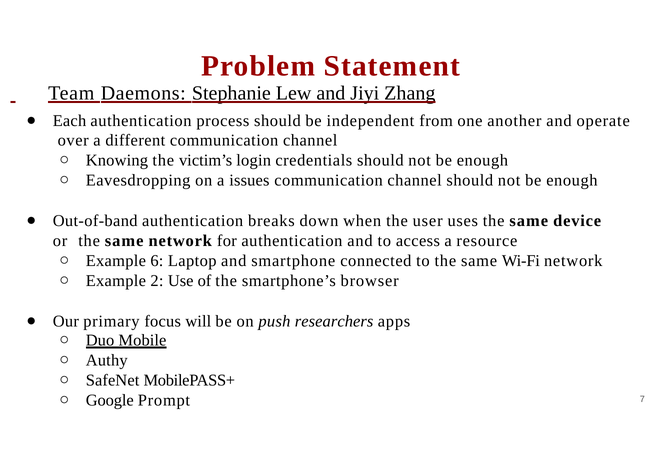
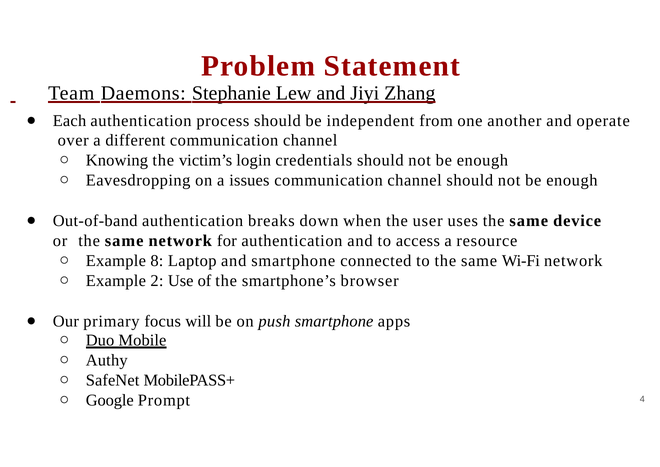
6: 6 -> 8
push researchers: researchers -> smartphone
7: 7 -> 4
